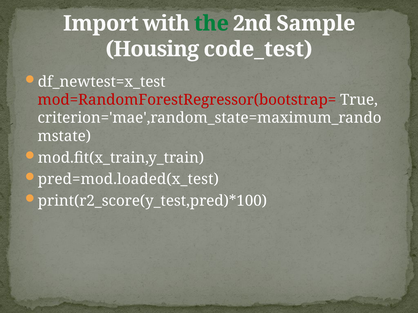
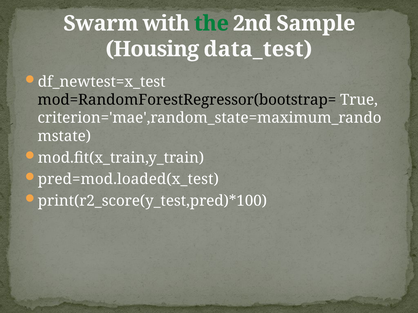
Import: Import -> Swarm
code_test: code_test -> data_test
mod=RandomForestRegressor(bootstrap= colour: red -> black
